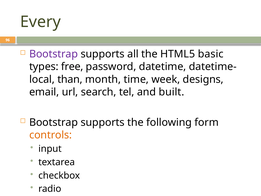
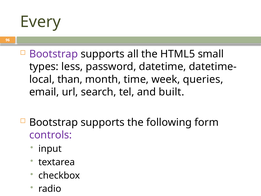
basic: basic -> small
free: free -> less
designs: designs -> queries
controls colour: orange -> purple
